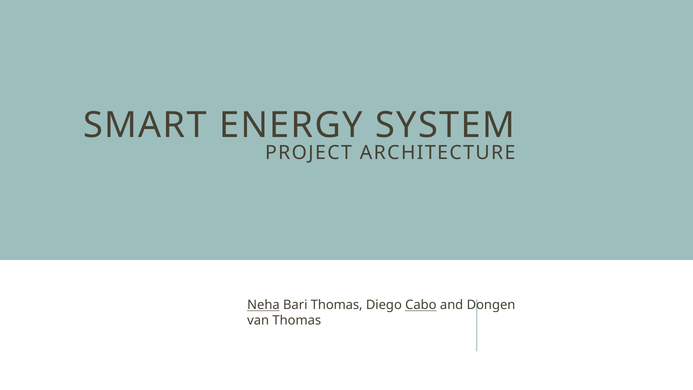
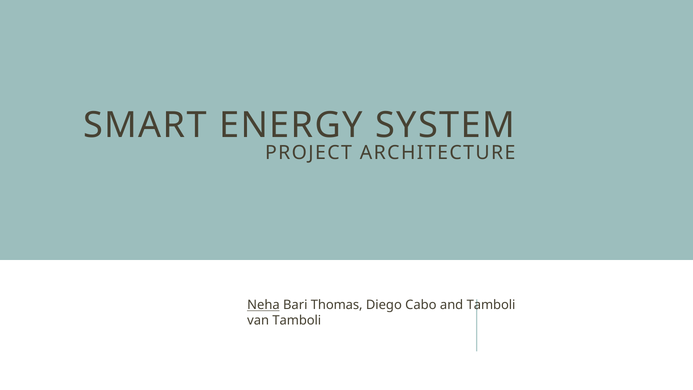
Cabo underline: present -> none
and Dongen: Dongen -> Tamboli
van Thomas: Thomas -> Tamboli
